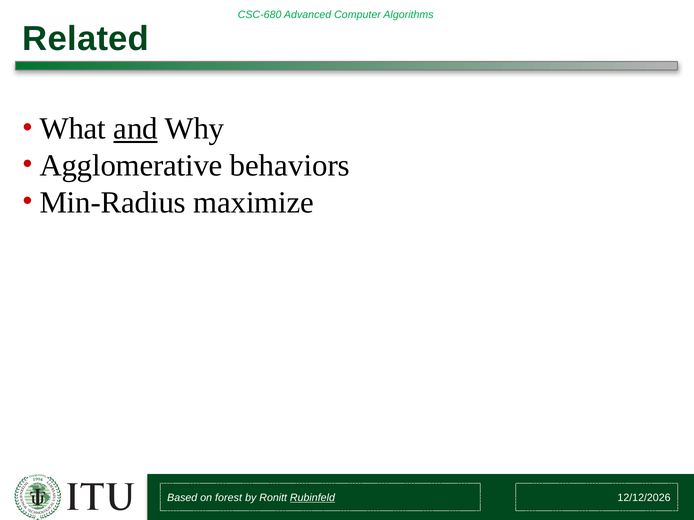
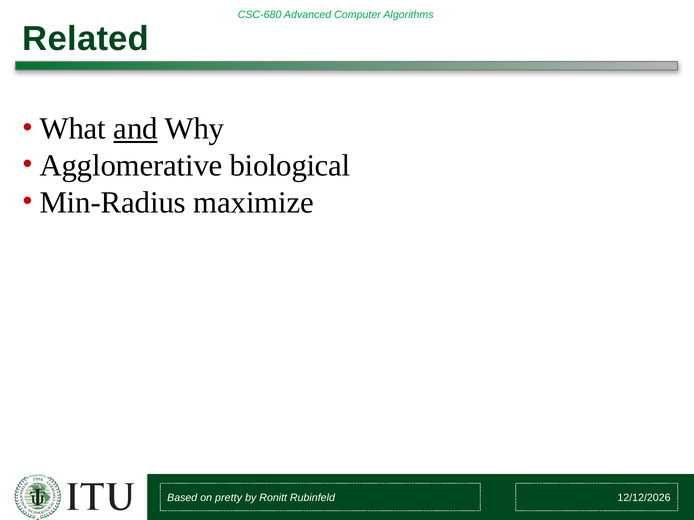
behaviors: behaviors -> biological
forest: forest -> pretty
Rubinfeld underline: present -> none
